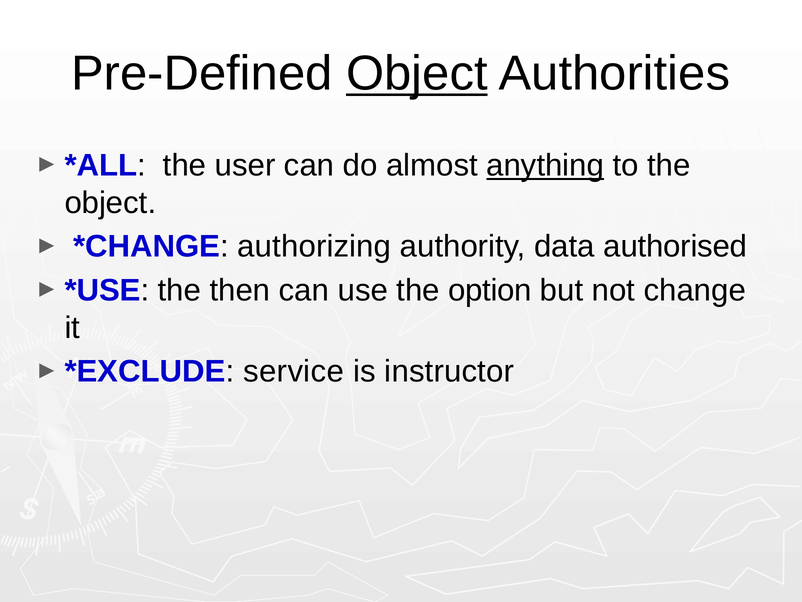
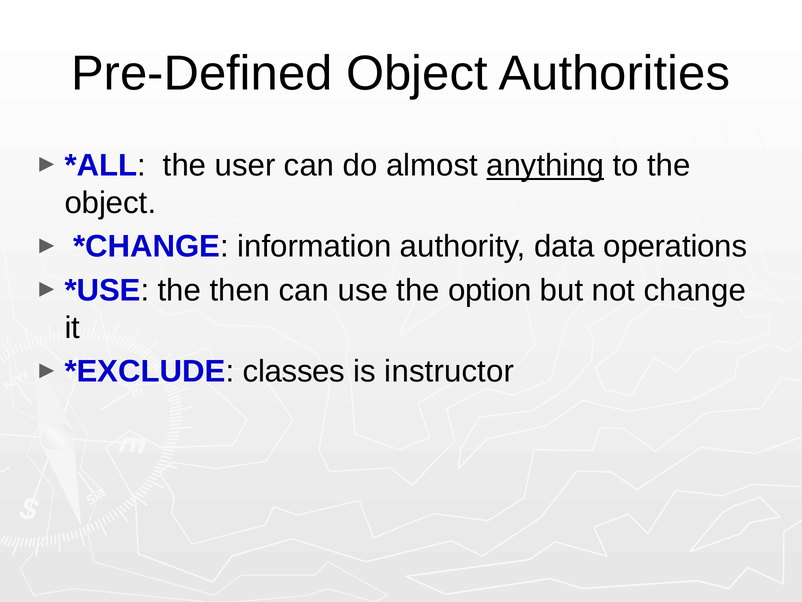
Object at (417, 74) underline: present -> none
authorizing: authorizing -> information
authorised: authorised -> operations
service: service -> classes
